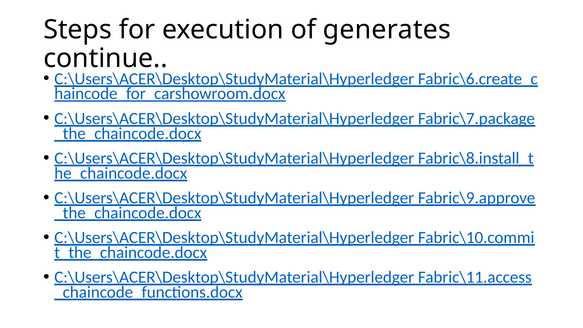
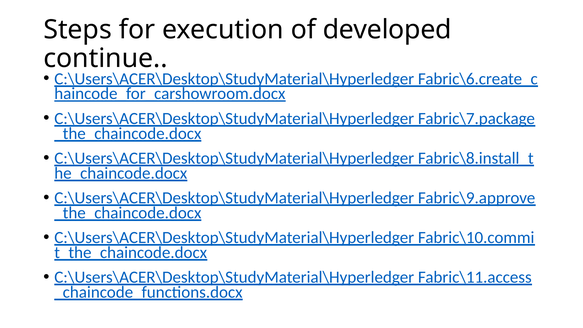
generates: generates -> developed
